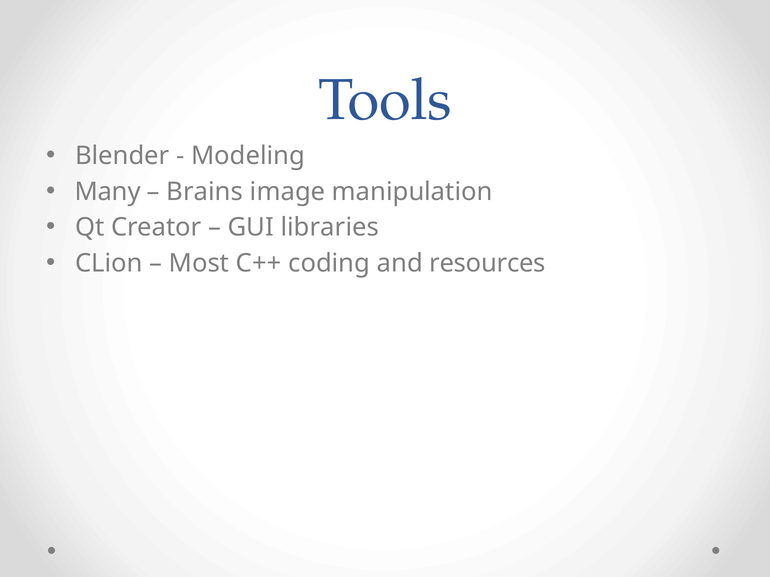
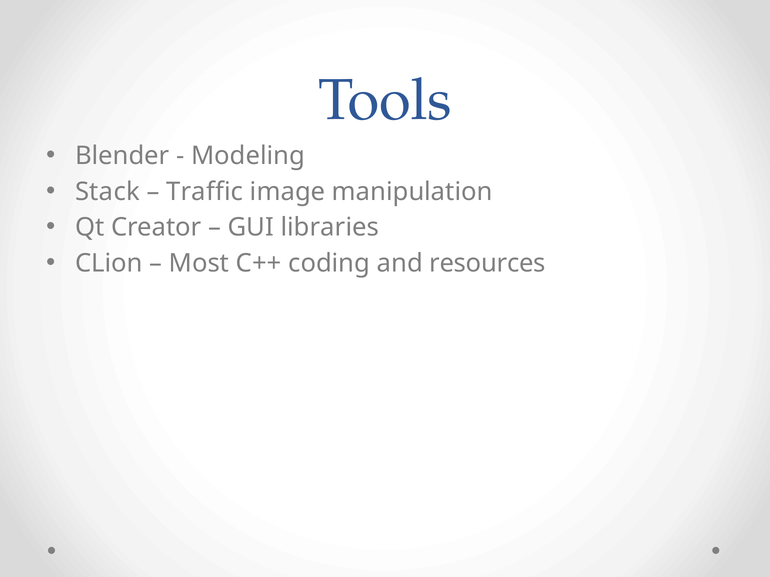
Many: Many -> Stack
Brains: Brains -> Traffic
